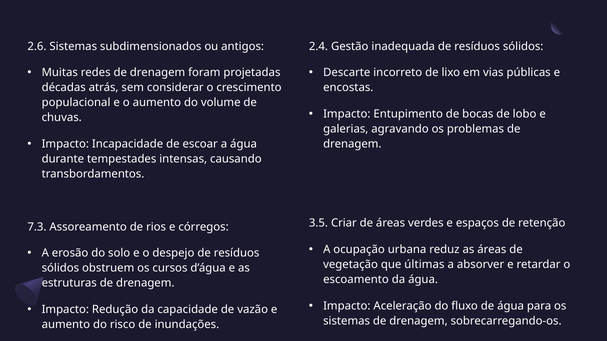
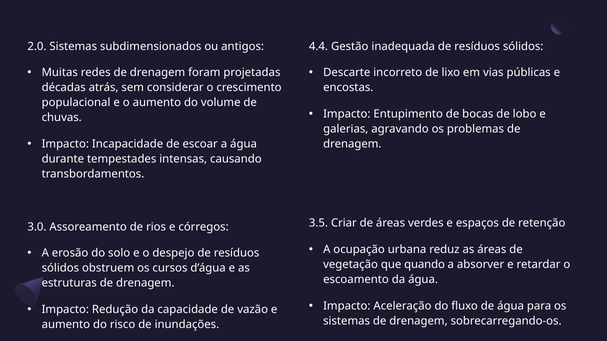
2.6: 2.6 -> 2.0
2.4: 2.4 -> 4.4
7.3: 7.3 -> 3.0
últimas: últimas -> quando
